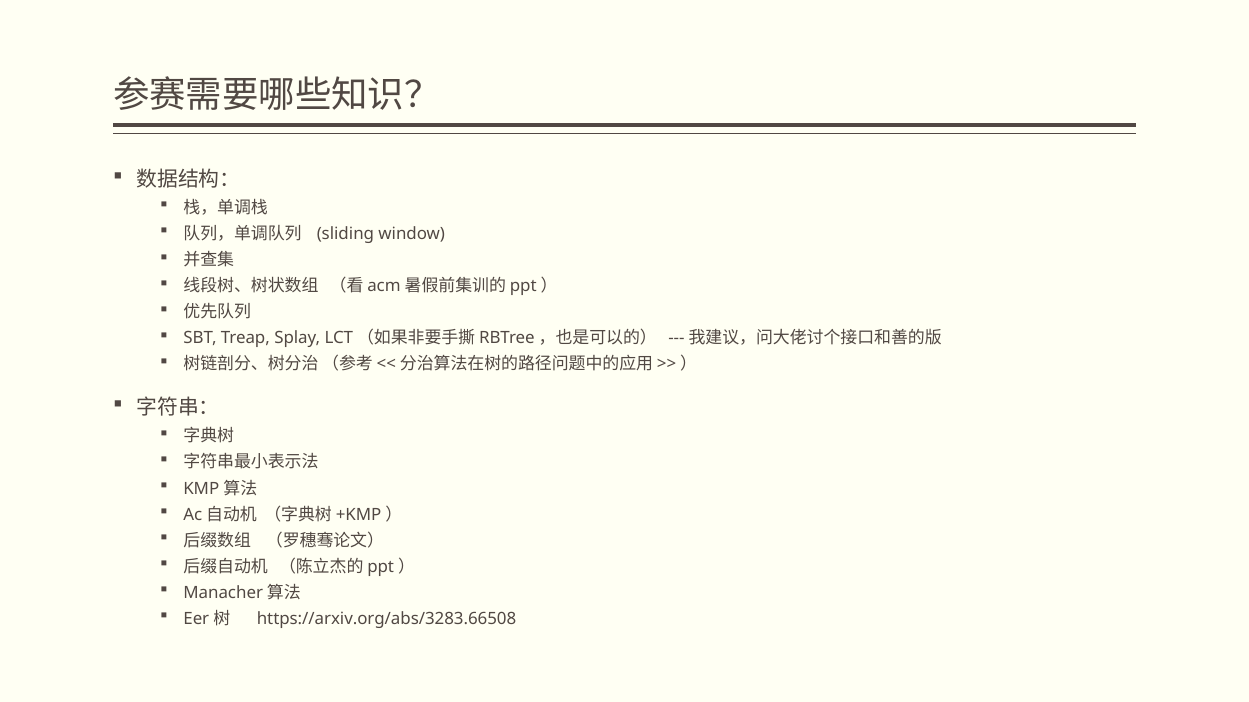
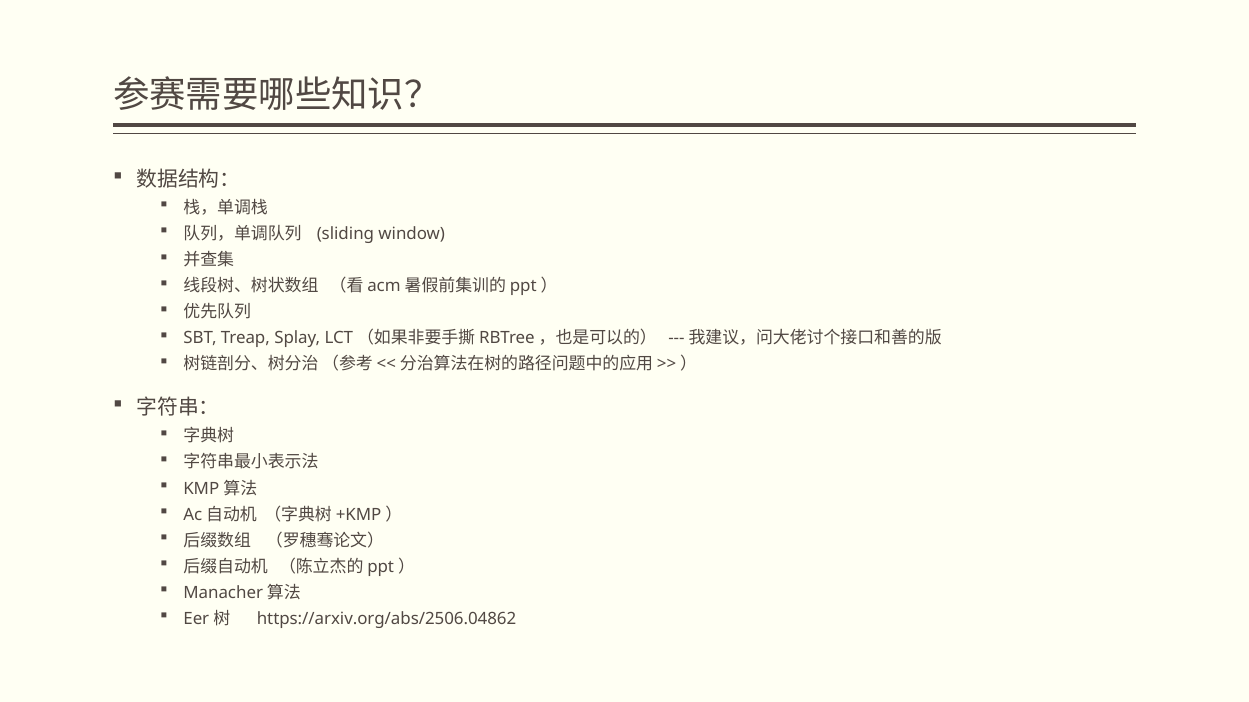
https://arxiv.org/abs/3283.66508: https://arxiv.org/abs/3283.66508 -> https://arxiv.org/abs/2506.04862
